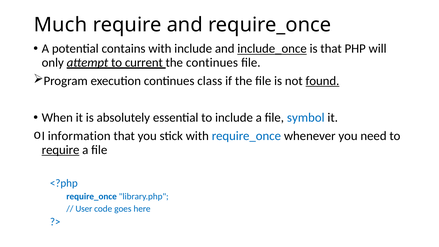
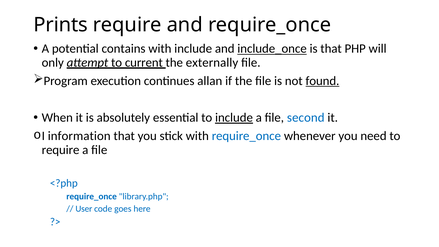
Much: Much -> Prints
the continues: continues -> externally
class: class -> allan
include at (234, 118) underline: none -> present
symbol: symbol -> second
require at (61, 150) underline: present -> none
